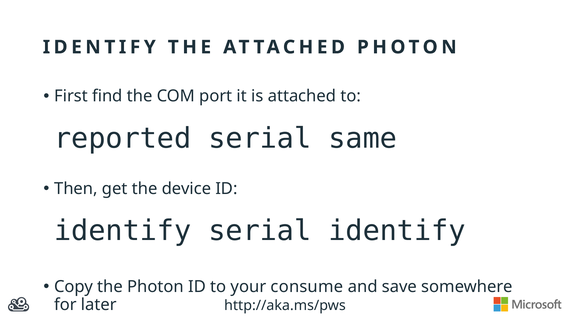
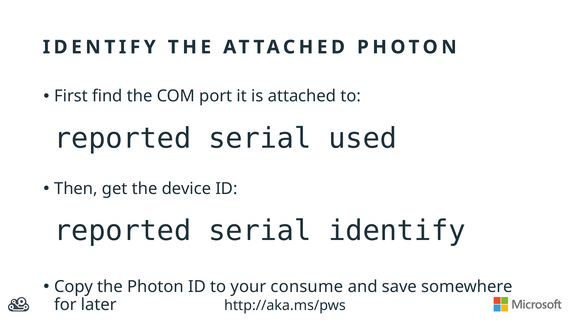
same: same -> used
identify at (123, 231): identify -> reported
